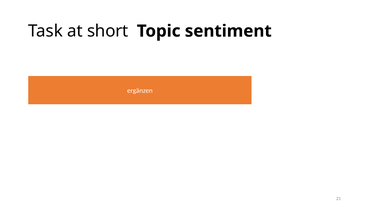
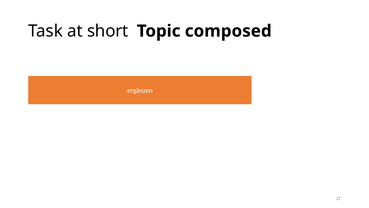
sentiment: sentiment -> composed
